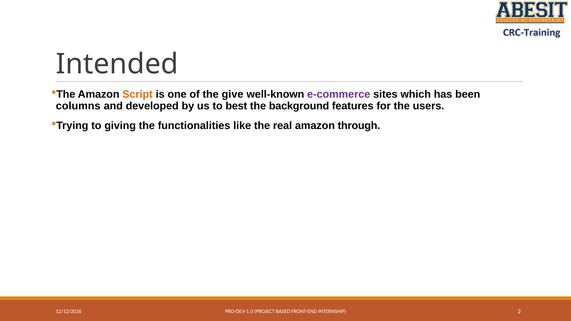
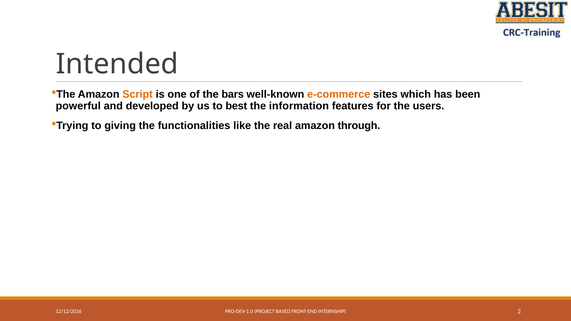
give: give -> bars
e-commerce colour: purple -> orange
columns: columns -> powerful
background: background -> information
